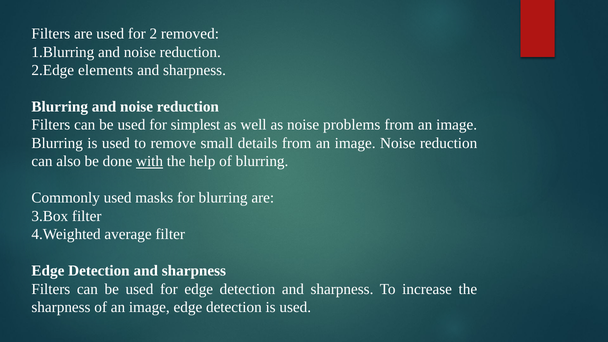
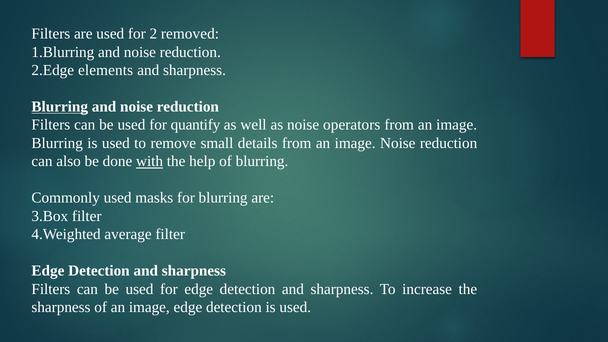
Blurring at (60, 107) underline: none -> present
simplest: simplest -> quantify
problems: problems -> operators
